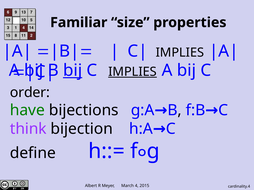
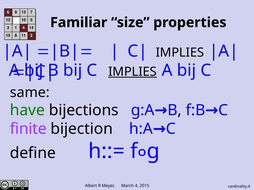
bij at (73, 71) underline: present -> none
order: order -> same
think: think -> finite
